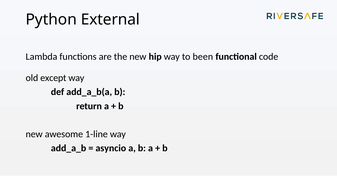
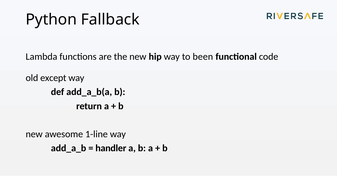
External: External -> Fallback
asyncio: asyncio -> handler
